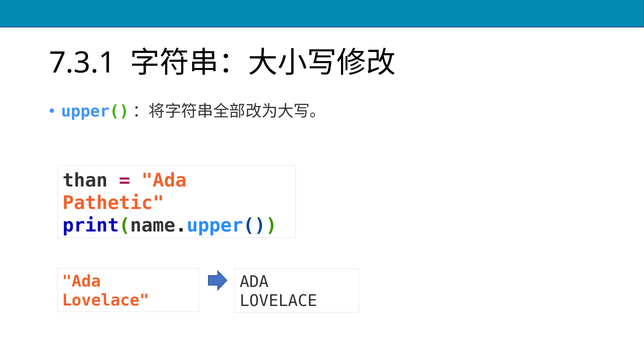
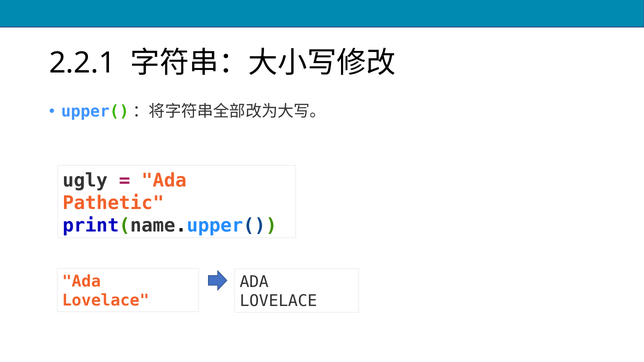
7.3.1: 7.3.1 -> 2.2.1
than: than -> ugly
